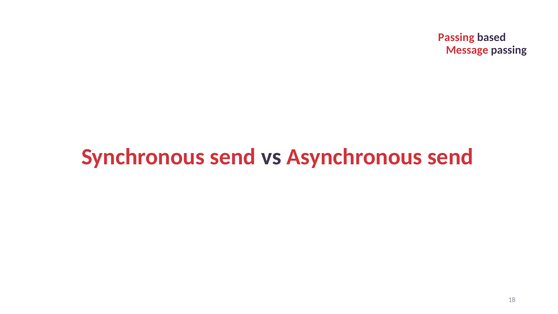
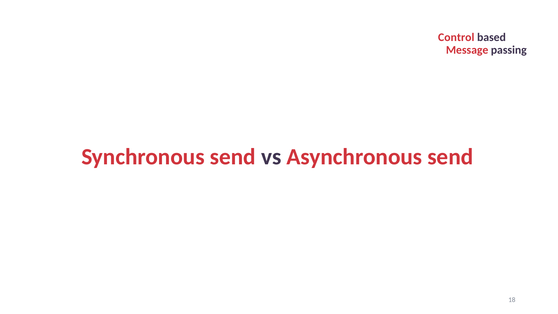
Passing at (456, 37): Passing -> Control
